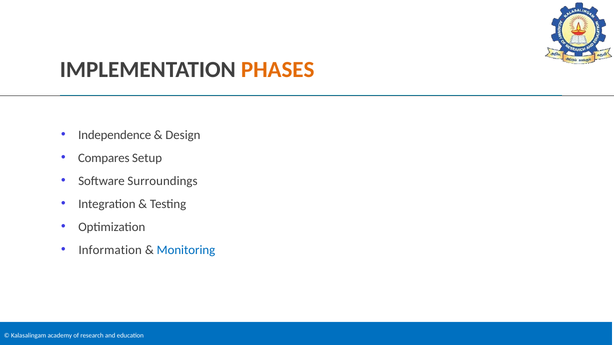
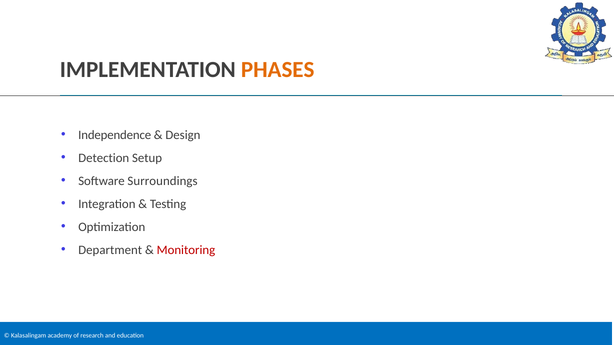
Compares: Compares -> Detection
Information: Information -> Department
Monitoring colour: blue -> red
